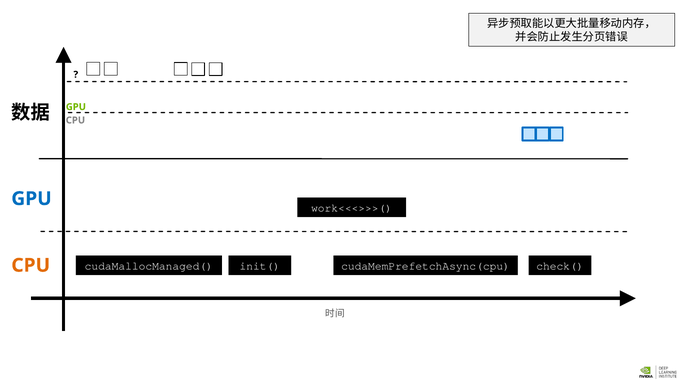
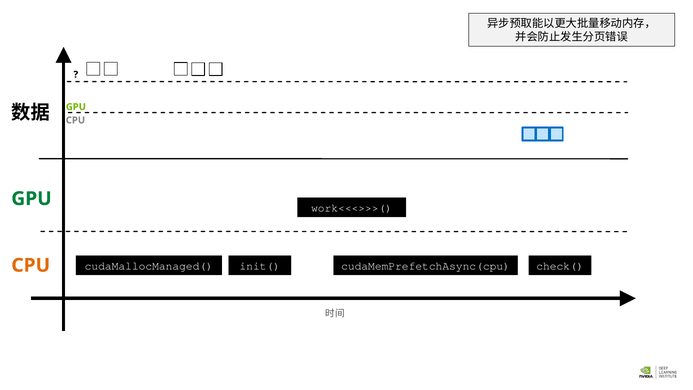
GPU at (32, 199) colour: blue -> green
